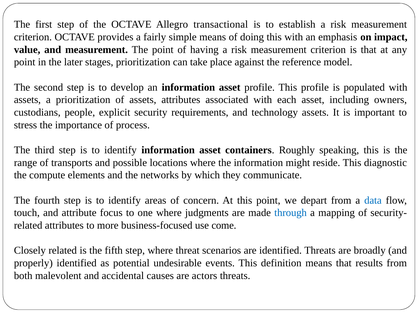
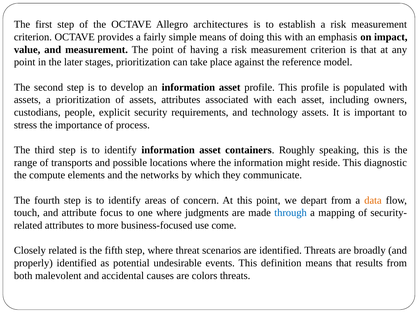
transactional: transactional -> architectures
data colour: blue -> orange
actors: actors -> colors
